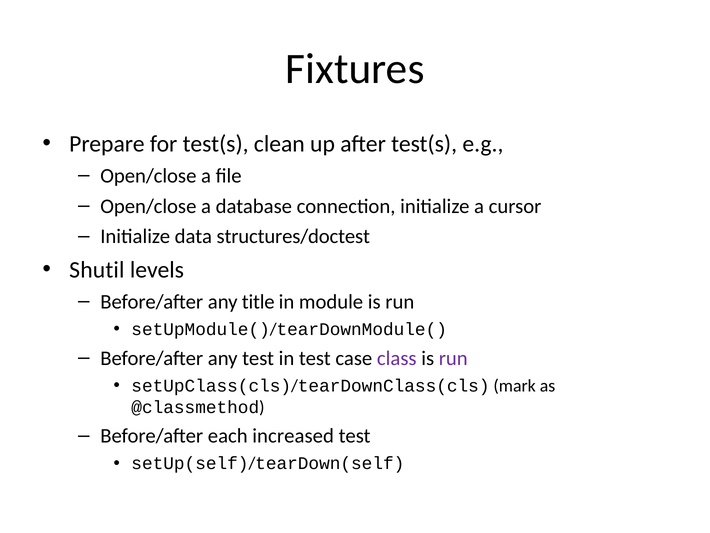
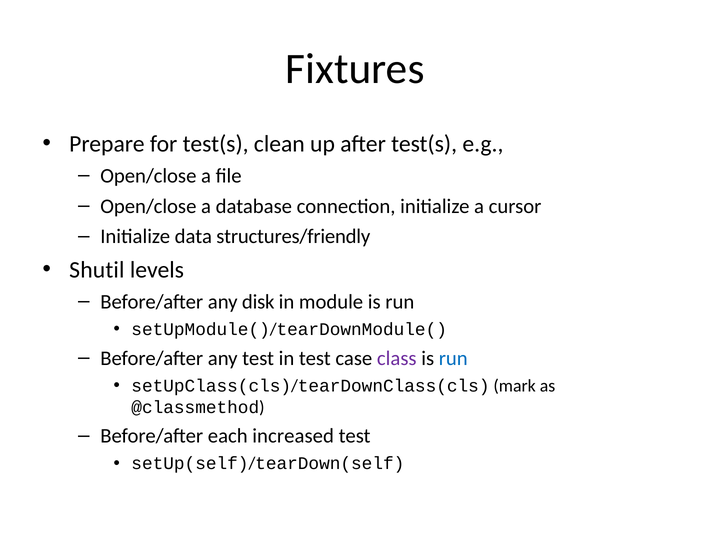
structures/doctest: structures/doctest -> structures/friendly
title: title -> disk
run at (453, 358) colour: purple -> blue
